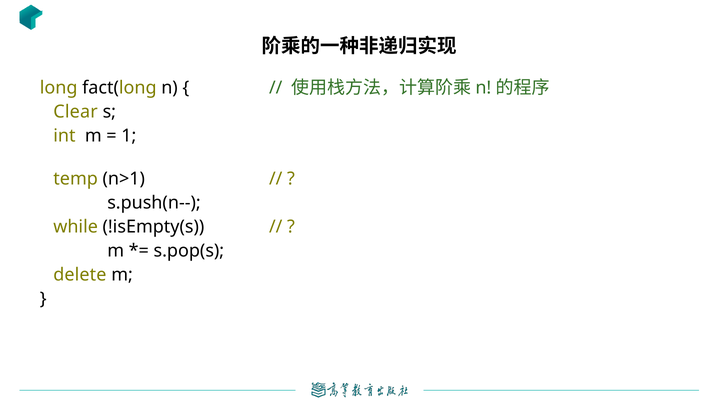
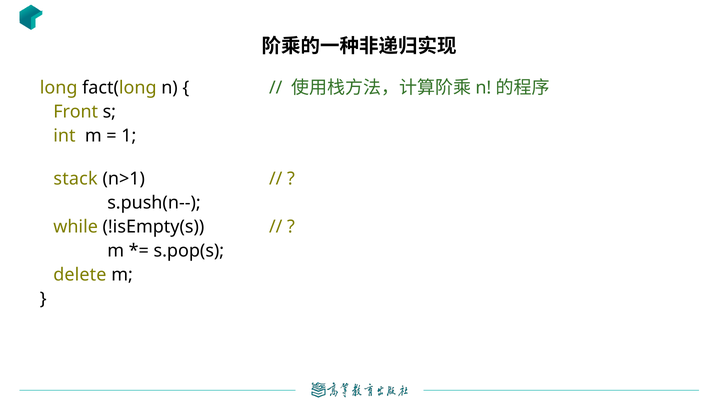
Clear: Clear -> Front
temp: temp -> stack
